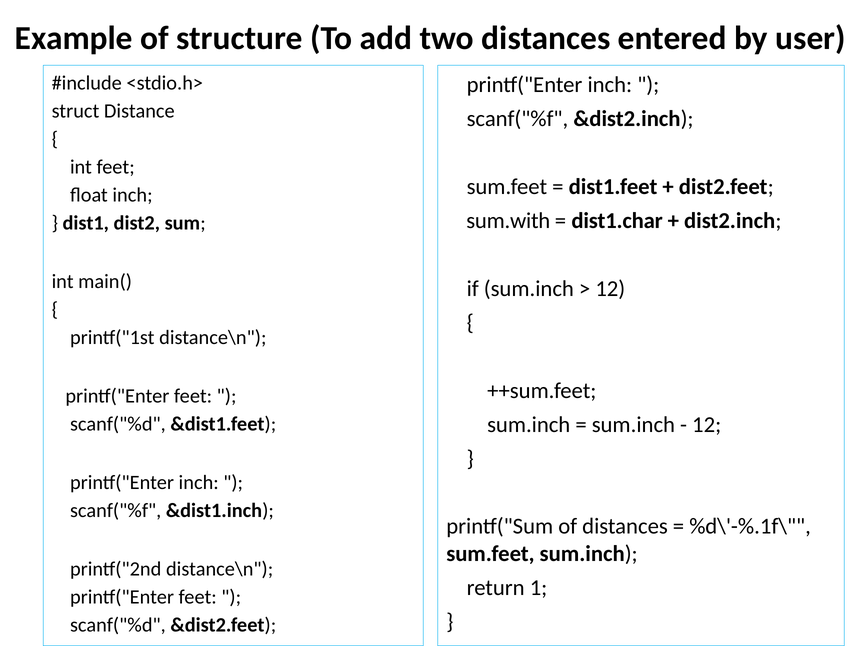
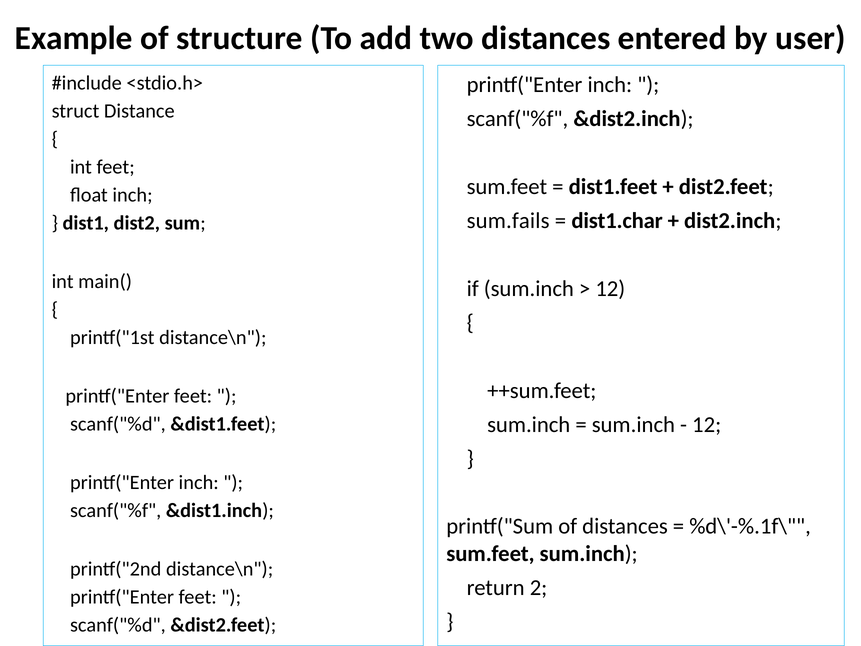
sum.with: sum.with -> sum.fails
1: 1 -> 2
